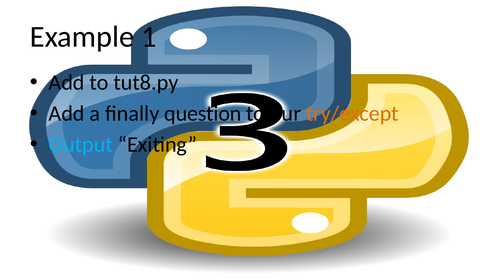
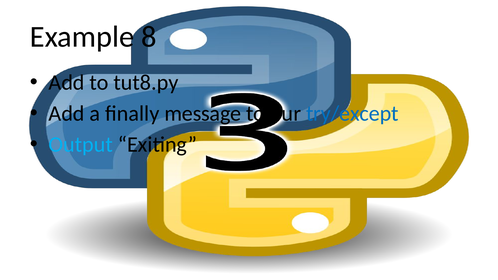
1: 1 -> 8
question: question -> message
try/except colour: orange -> blue
